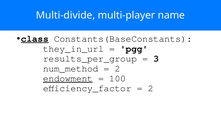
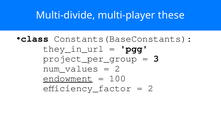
name: name -> these
class underline: present -> none
results_per_group: results_per_group -> project_per_group
num_method: num_method -> num_values
